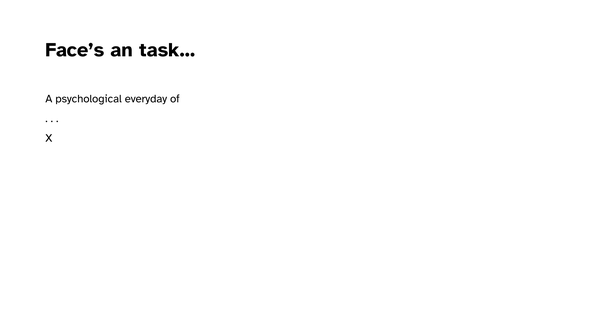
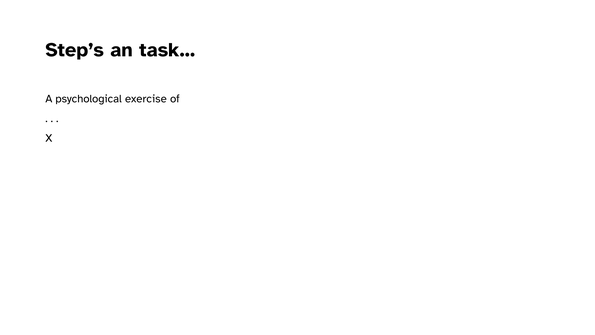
Face’s: Face’s -> Step’s
everyday: everyday -> exercise
